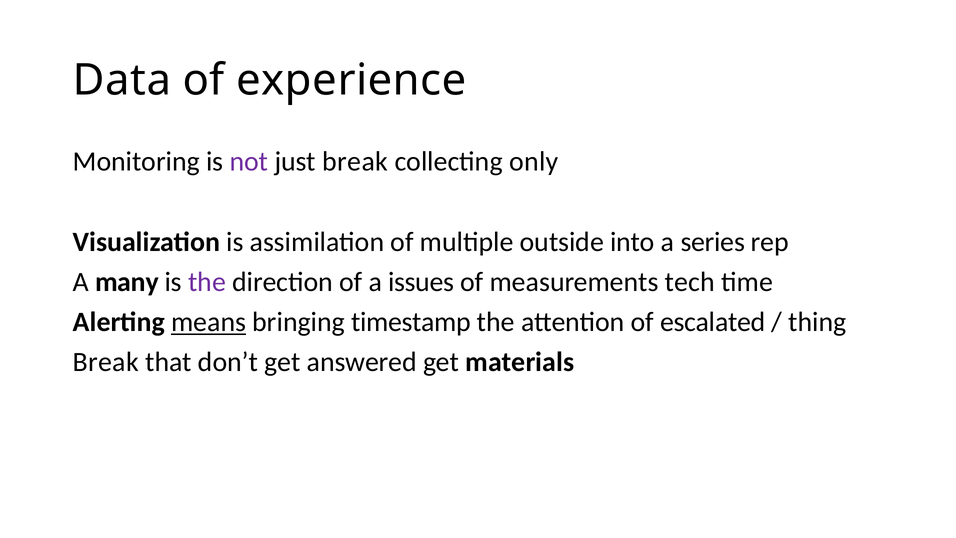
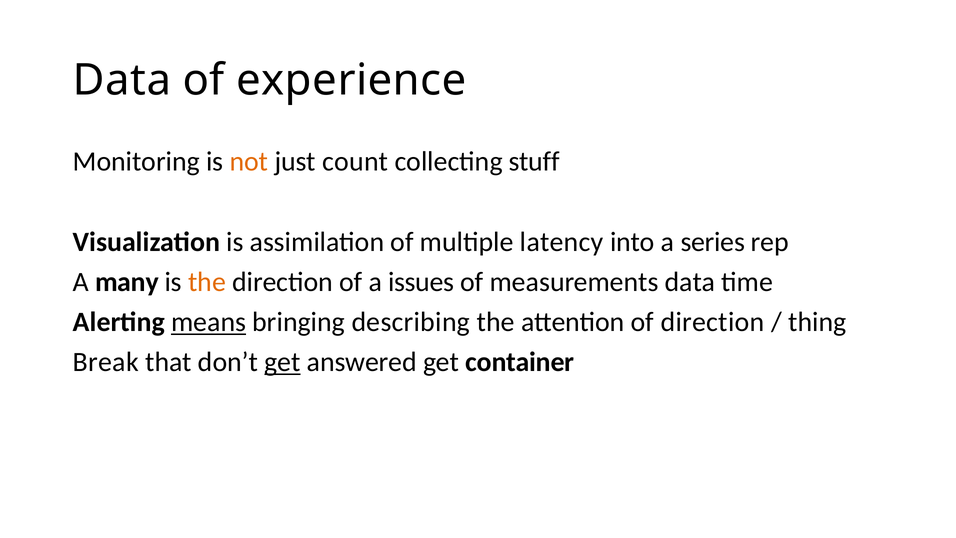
not colour: purple -> orange
just break: break -> count
only: only -> stuff
outside: outside -> latency
the at (207, 282) colour: purple -> orange
measurements tech: tech -> data
timestamp: timestamp -> describing
of escalated: escalated -> direction
get at (282, 362) underline: none -> present
materials: materials -> container
